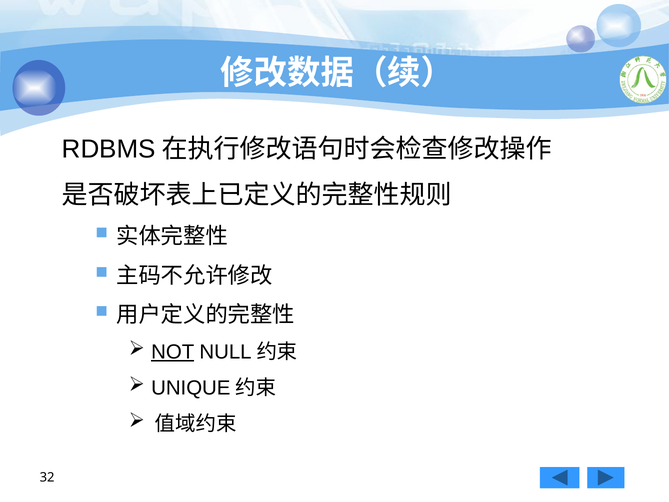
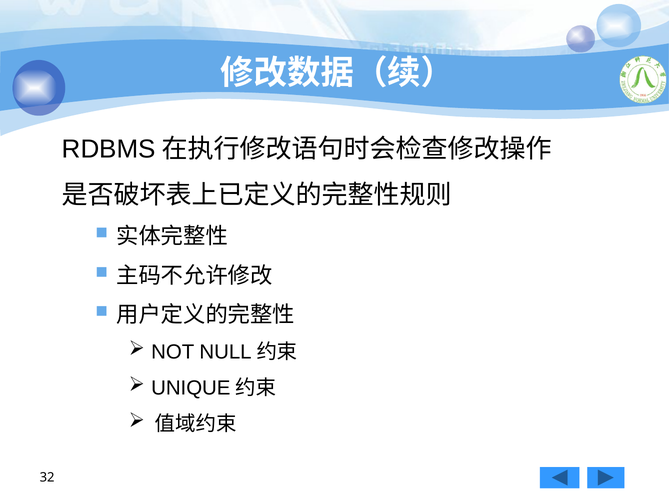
NOT underline: present -> none
